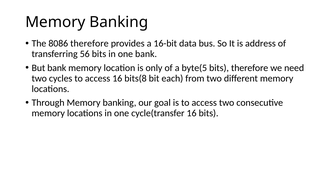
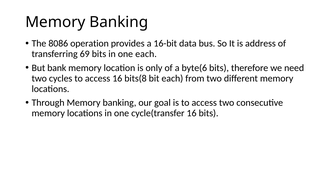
8086 therefore: therefore -> operation
56: 56 -> 69
one bank: bank -> each
byte(5: byte(5 -> byte(6
